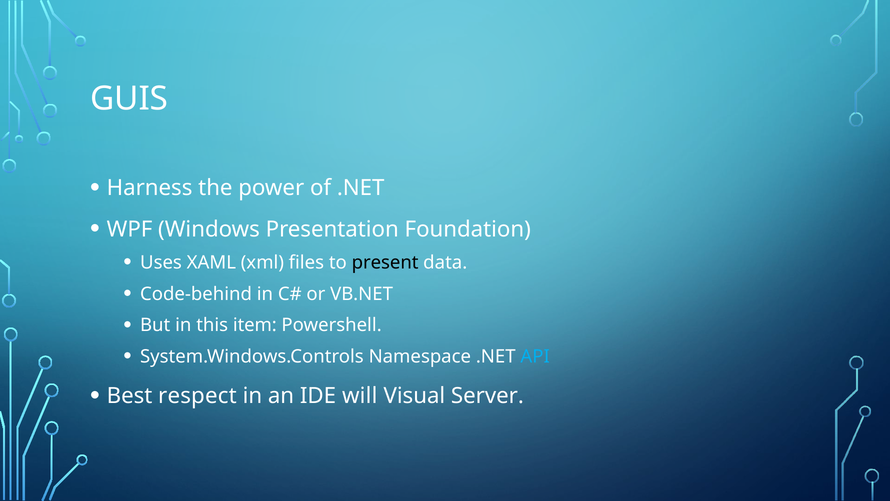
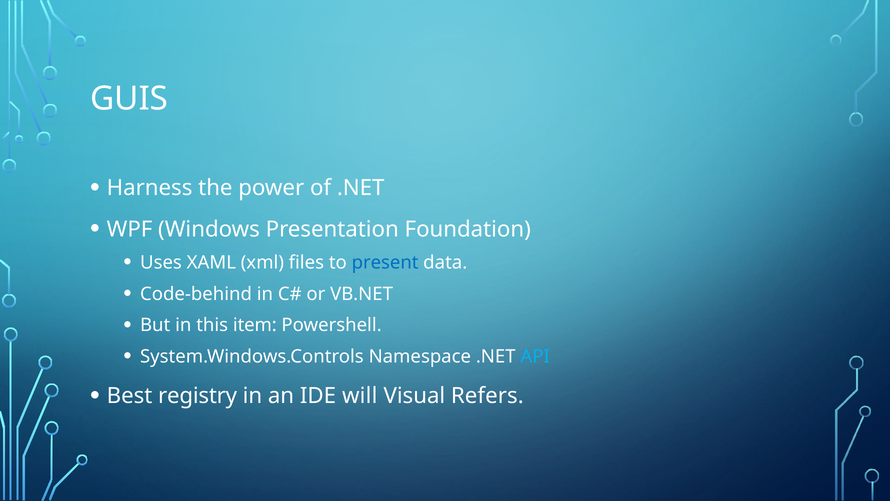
present colour: black -> blue
respect: respect -> registry
Server: Server -> Refers
